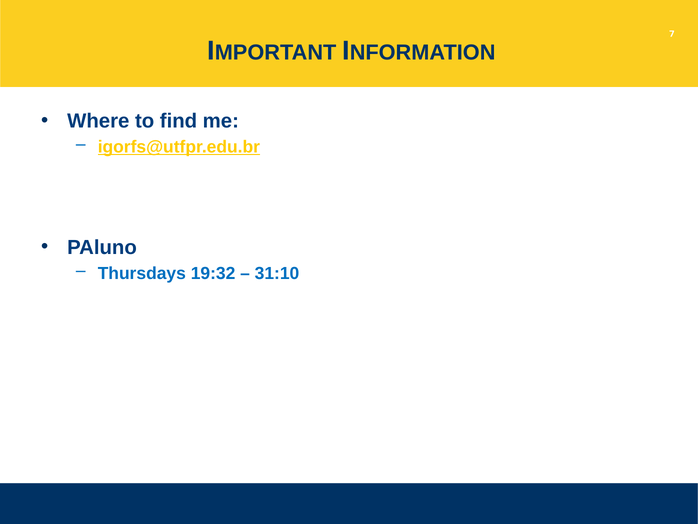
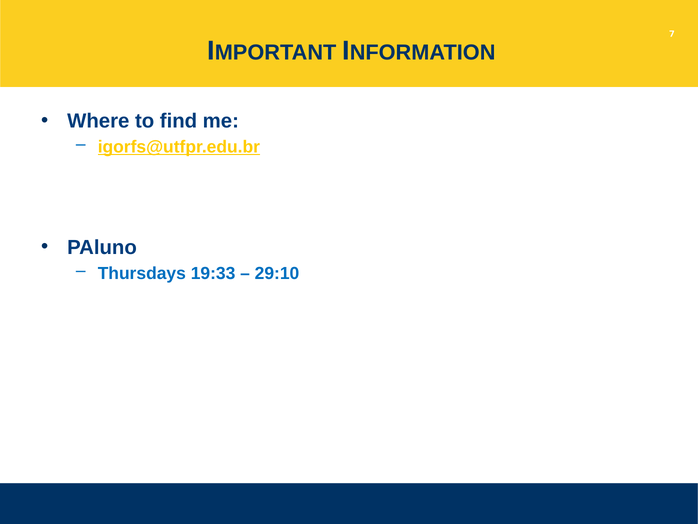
19:32: 19:32 -> 19:33
31:10: 31:10 -> 29:10
